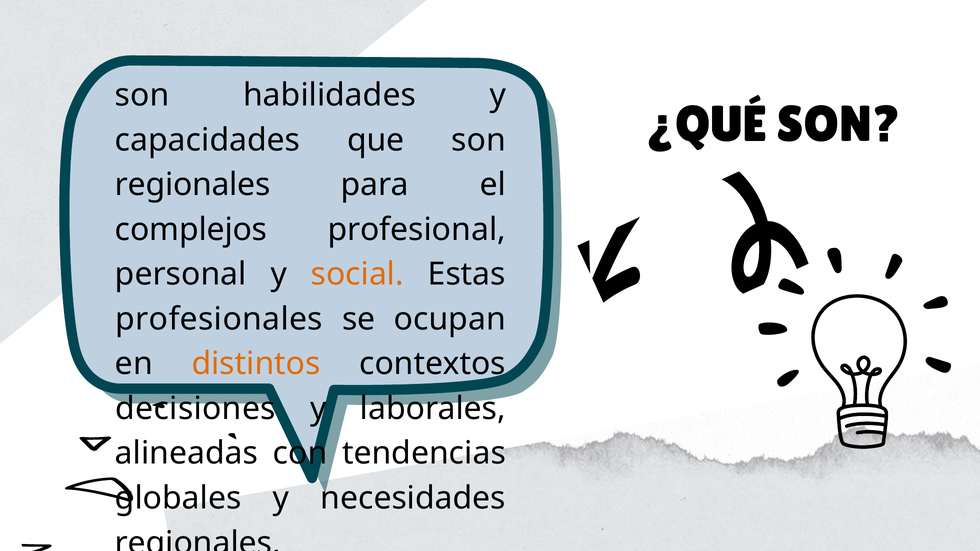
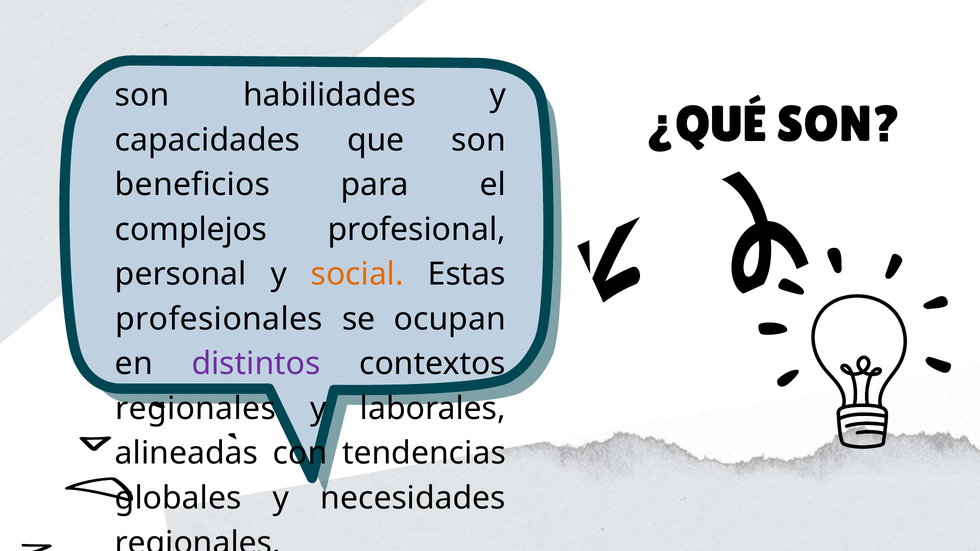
regionales at (193, 185): regionales -> beneficios
distintos colour: orange -> purple
decisiones at (196, 409): decisiones -> regionales
